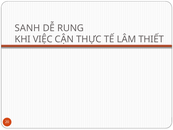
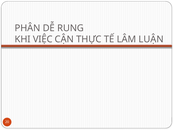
SANH: SANH -> PHÂN
THIẾT: THIẾT -> LUẬN
